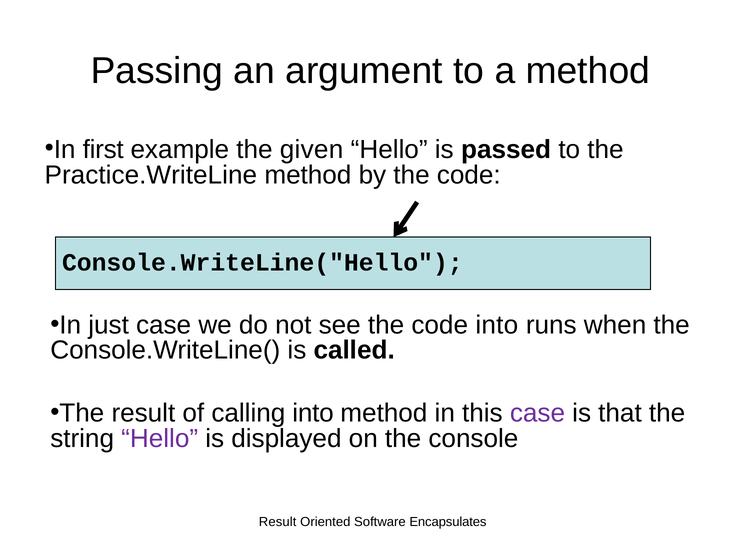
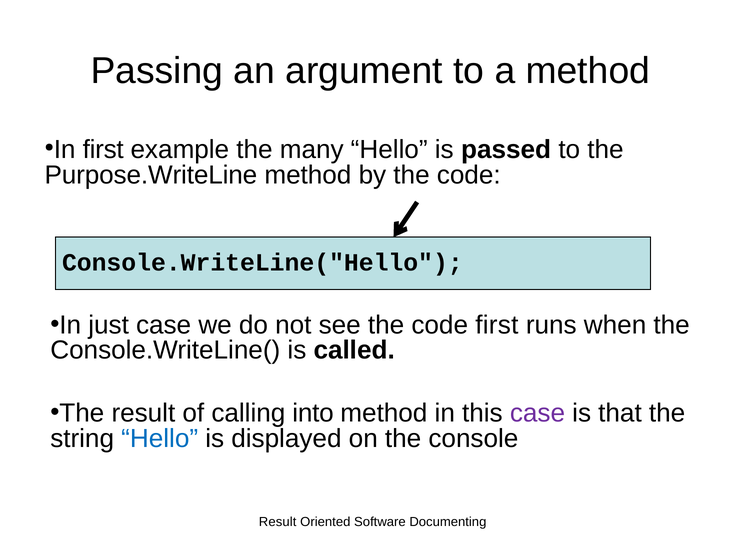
given: given -> many
Practice.WriteLine: Practice.WriteLine -> Purpose.WriteLine
code into: into -> first
Hello at (160, 438) colour: purple -> blue
Encapsulates: Encapsulates -> Documenting
